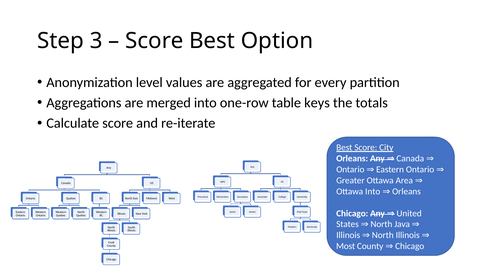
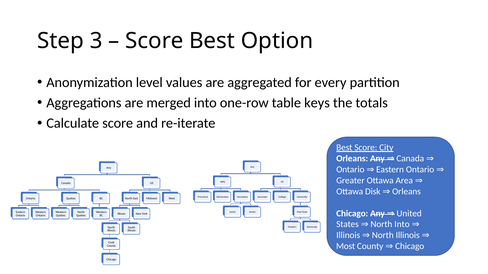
Ottawa Into: Into -> Disk
North Java: Java -> Into
